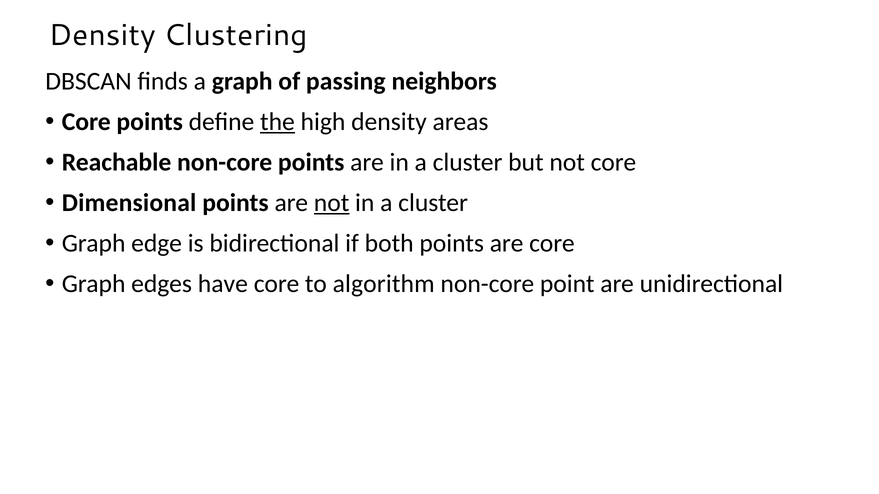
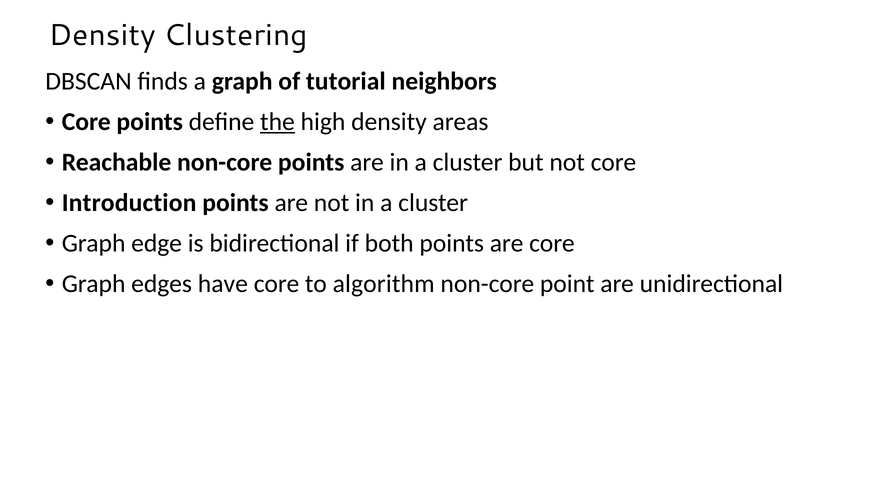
passing: passing -> tutorial
Dimensional: Dimensional -> Introduction
not at (332, 203) underline: present -> none
